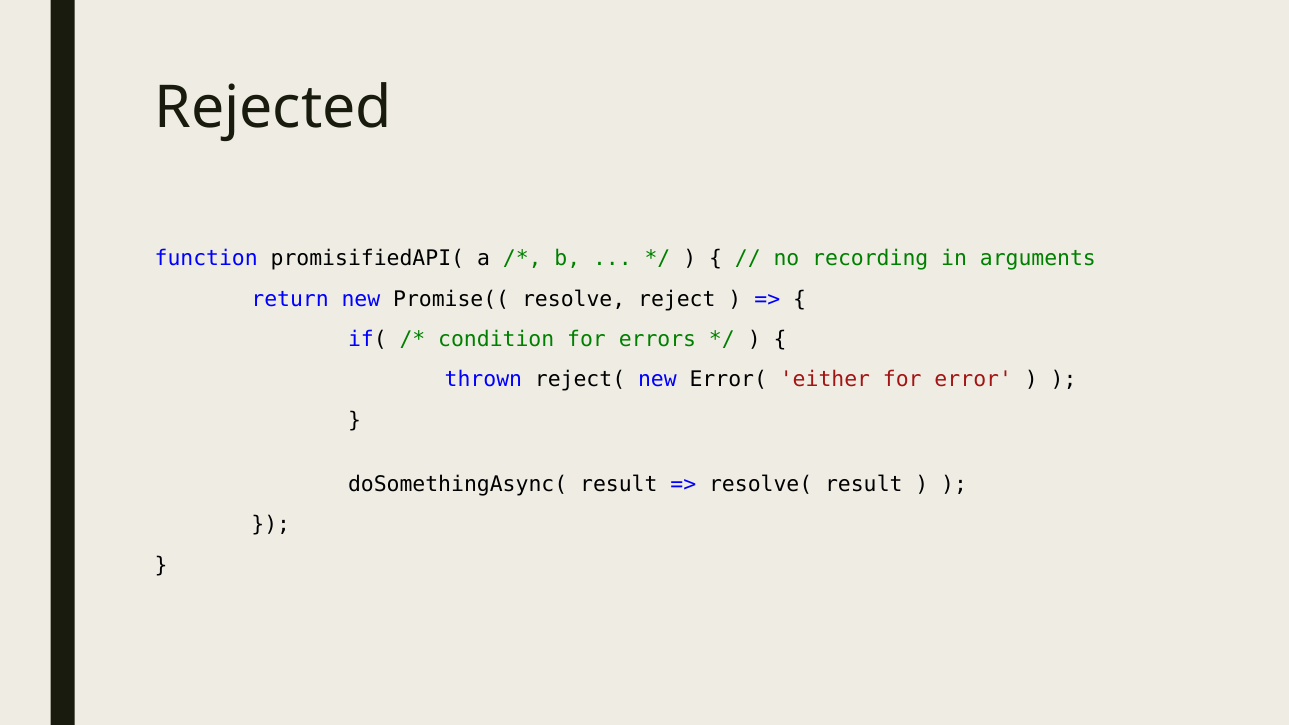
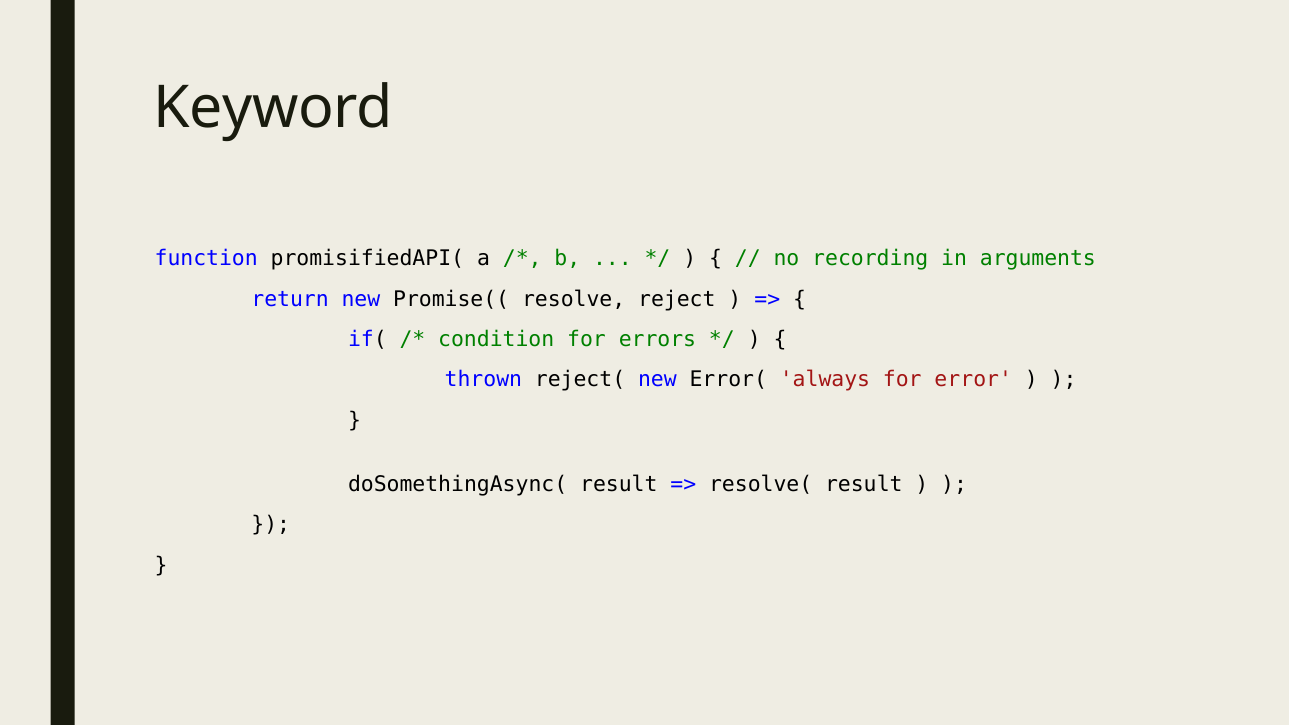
Rejected: Rejected -> Keyword
either: either -> always
